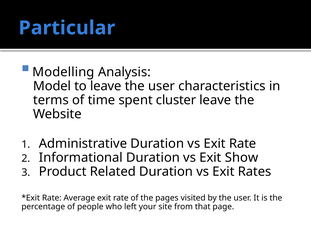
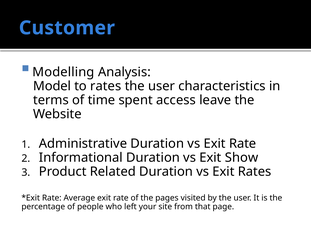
Particular: Particular -> Customer
to leave: leave -> rates
cluster: cluster -> access
